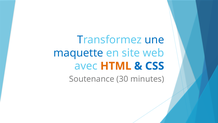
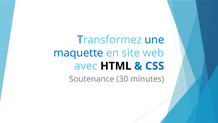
HTML colour: orange -> black
